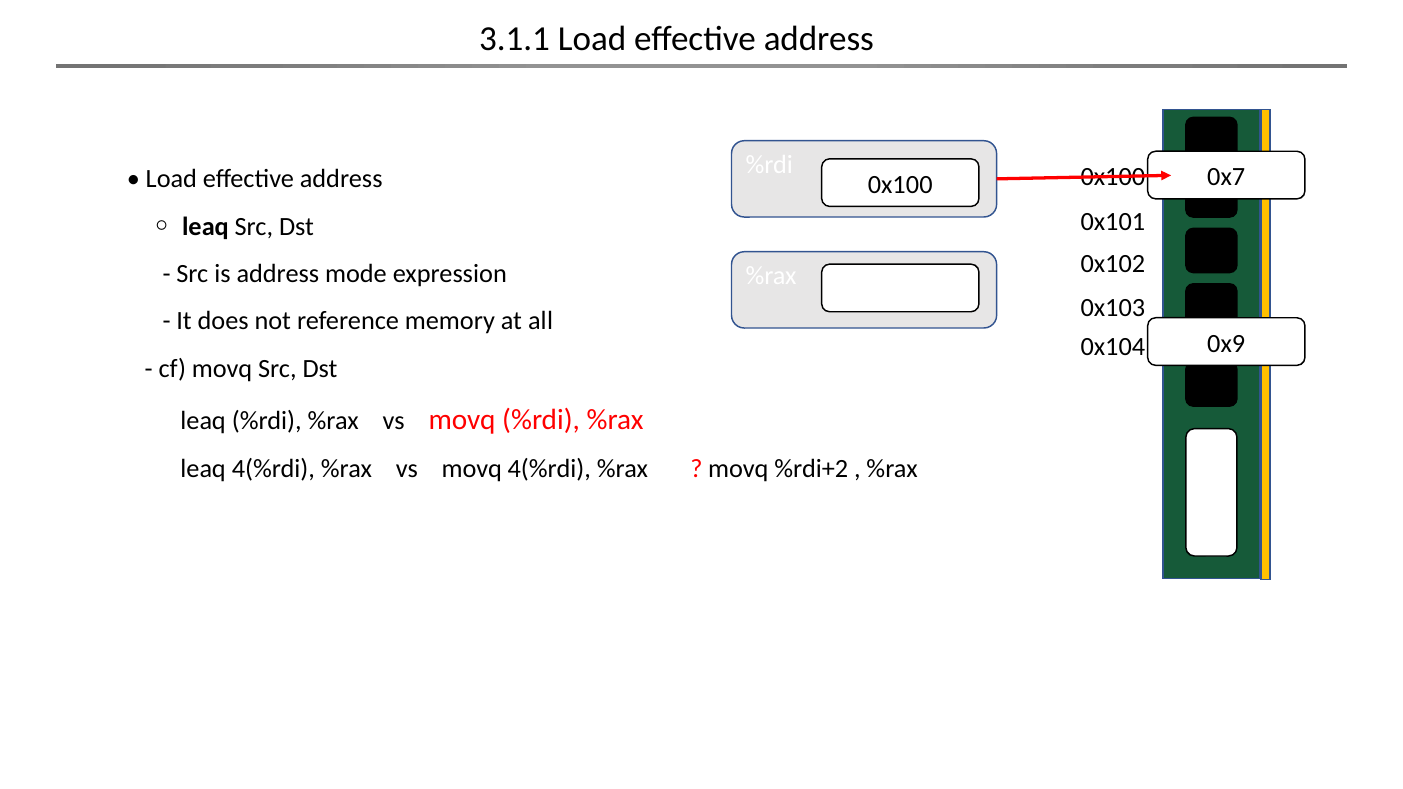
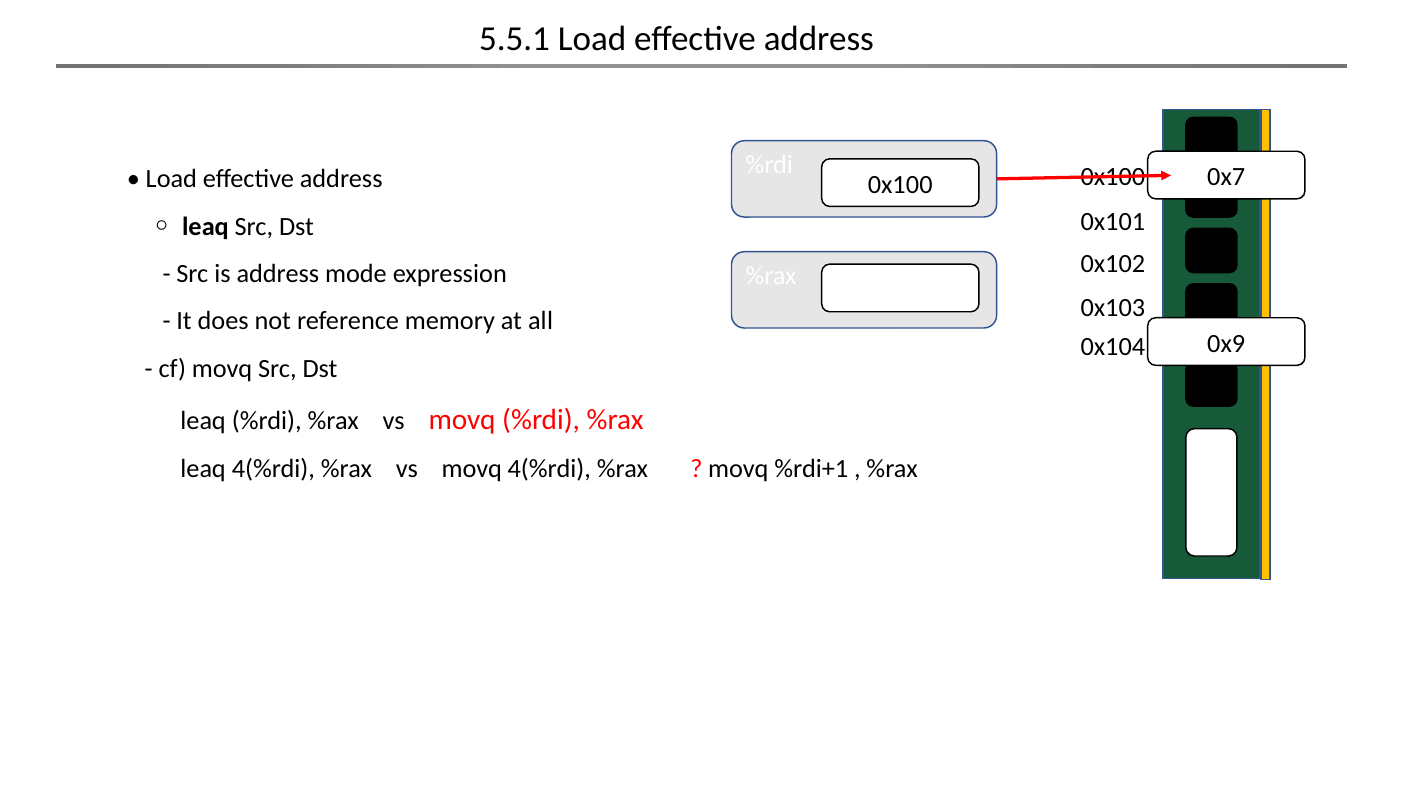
3.1.1: 3.1.1 -> 5.5.1
%rdi+2: %rdi+2 -> %rdi+1
